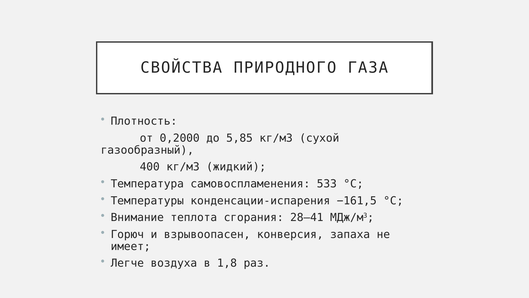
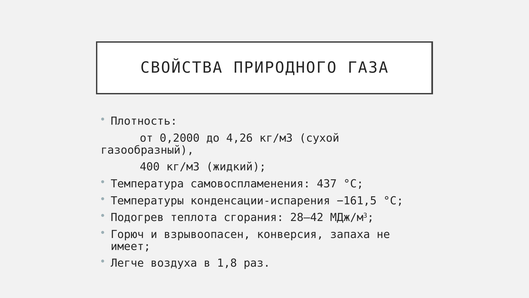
5,85: 5,85 -> 4,26
533: 533 -> 437
Внимание: Внимание -> Подогрев
28—41: 28—41 -> 28—42
